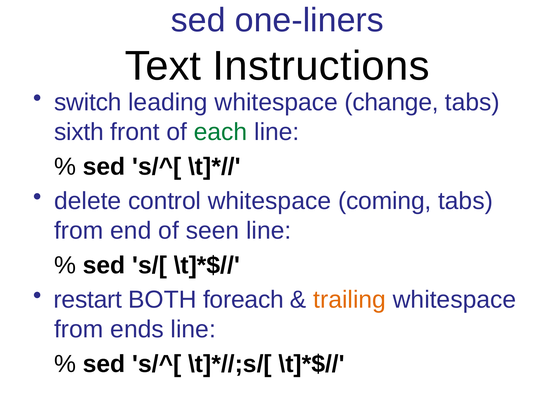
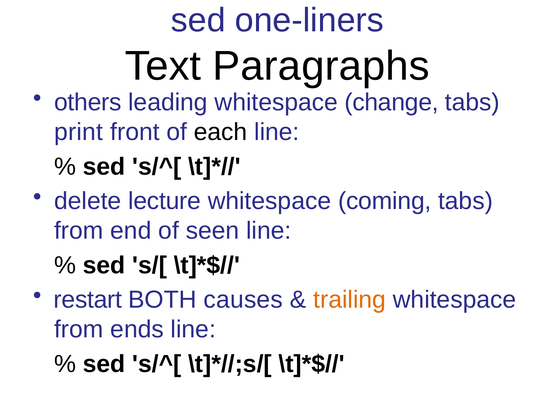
Instructions: Instructions -> Paragraphs
switch: switch -> others
sixth: sixth -> print
each colour: green -> black
control: control -> lecture
foreach: foreach -> causes
